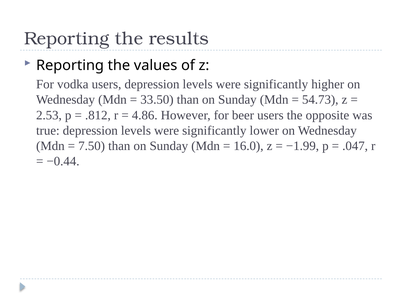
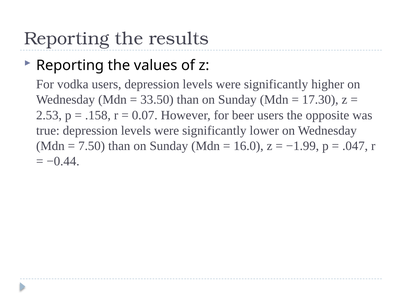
54.73: 54.73 -> 17.30
.812: .812 -> .158
4.86: 4.86 -> 0.07
